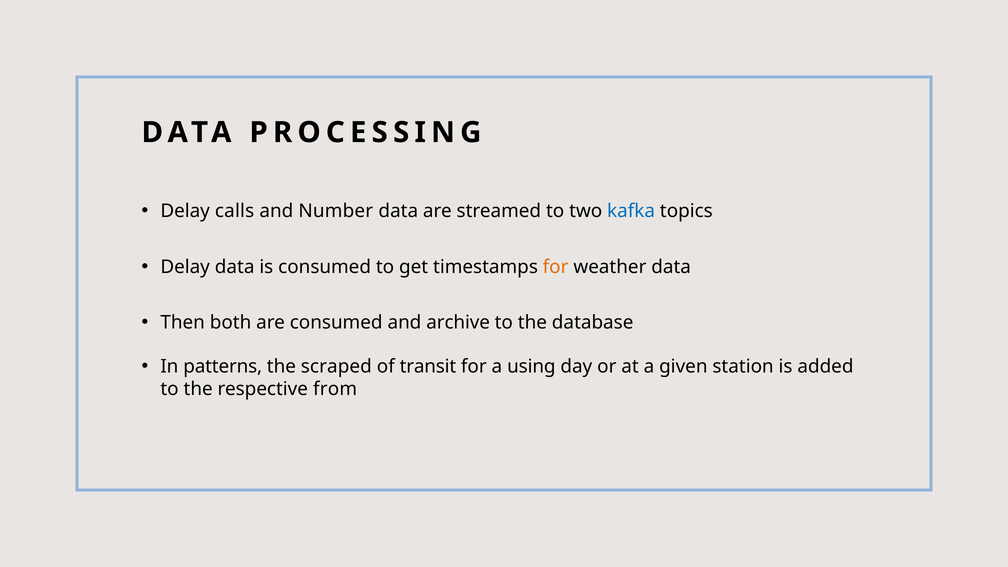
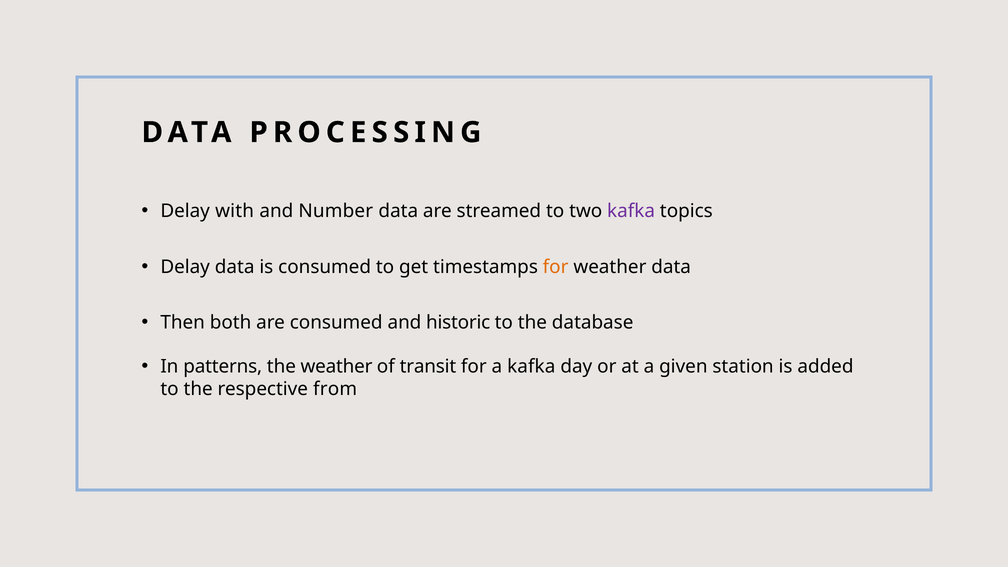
calls: calls -> with
kafka at (631, 211) colour: blue -> purple
archive: archive -> historic
the scraped: scraped -> weather
a using: using -> kafka
